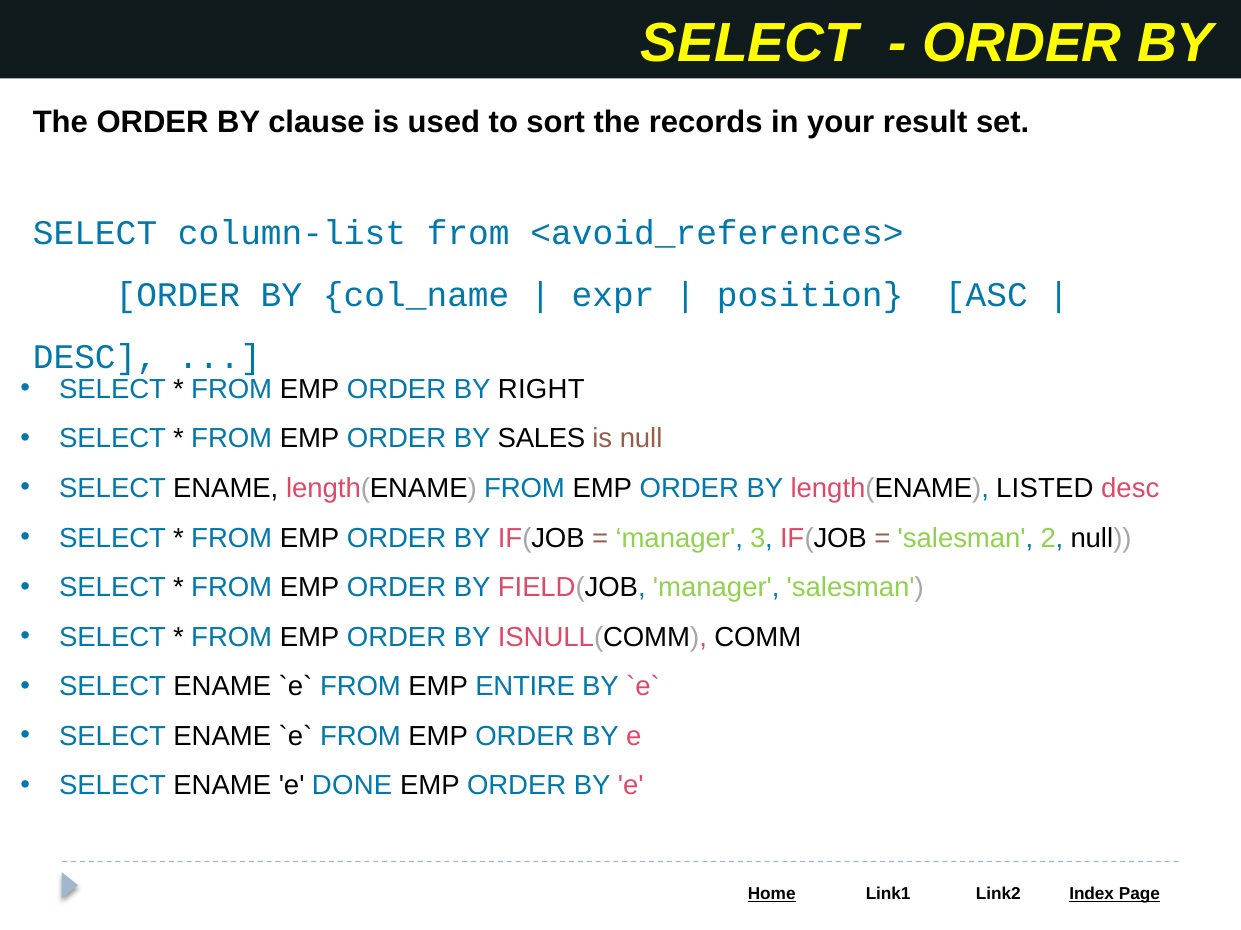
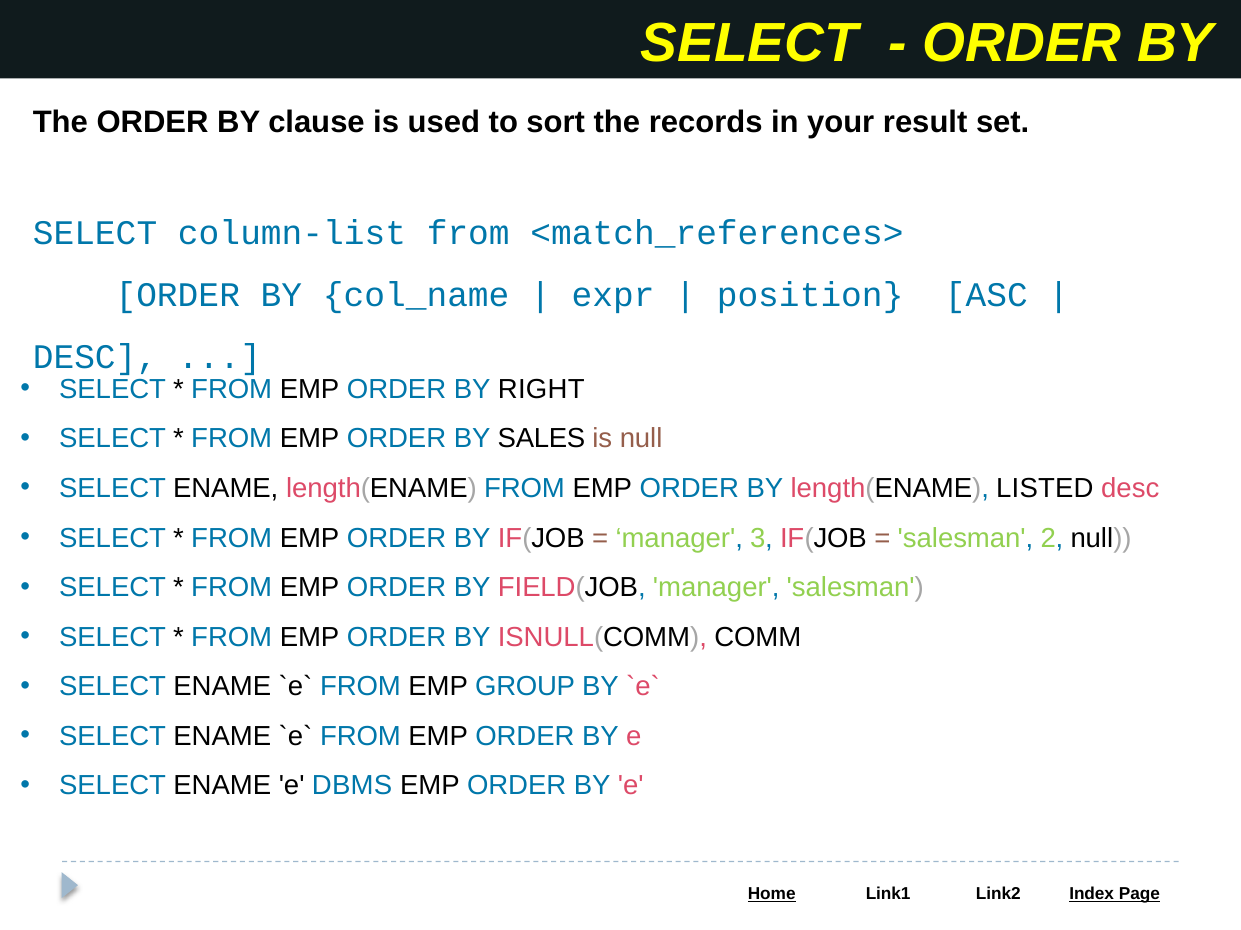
<avoid_references>: <avoid_references> -> <match_references>
ENTIRE: ENTIRE -> GROUP
DONE: DONE -> DBMS
